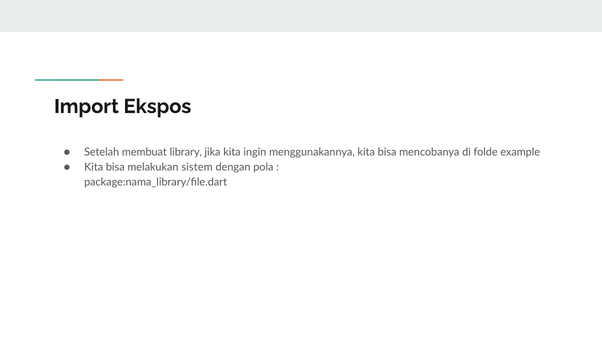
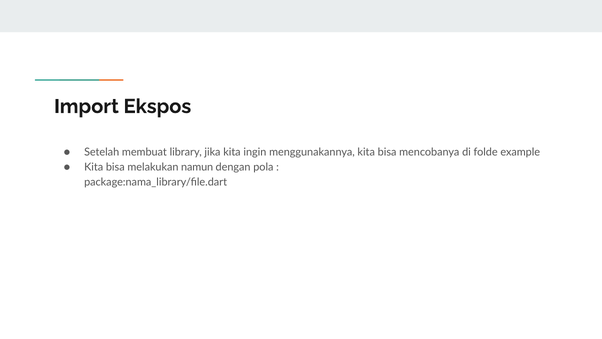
sistem: sistem -> namun
